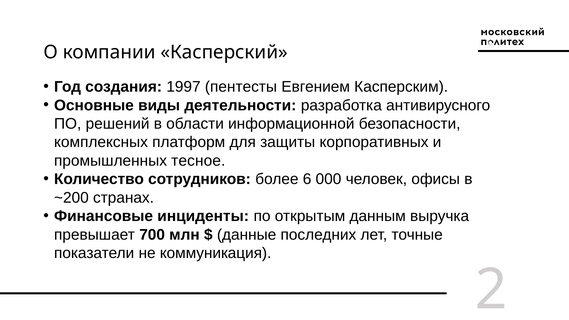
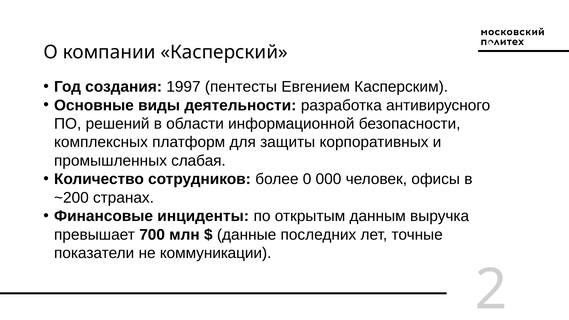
тесное: тесное -> слабая
6: 6 -> 0
коммуникация: коммуникация -> коммуникации
